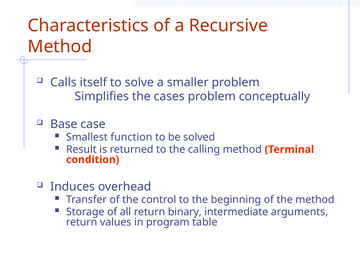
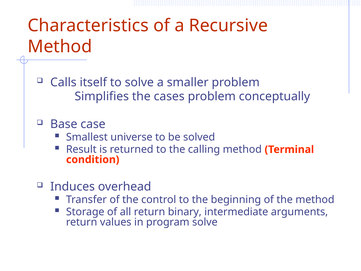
function: function -> universe
program table: table -> solve
